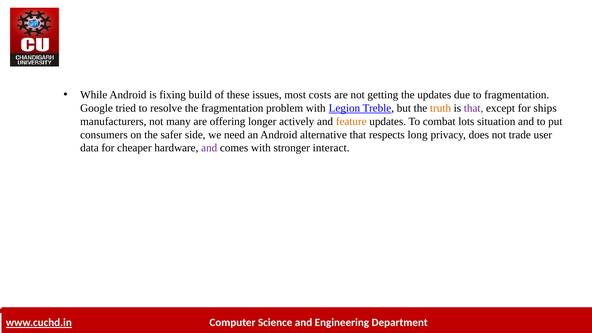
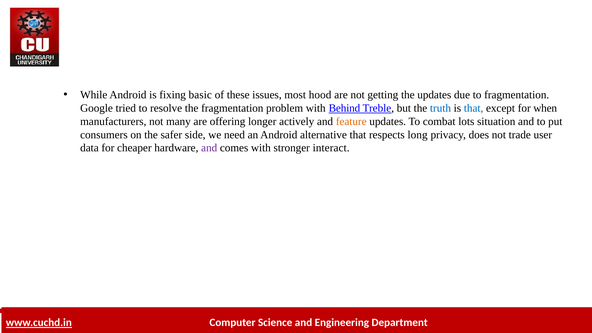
build: build -> basic
costs: costs -> hood
Legion: Legion -> Behind
truth colour: orange -> blue
that at (474, 108) colour: purple -> blue
ships: ships -> when
